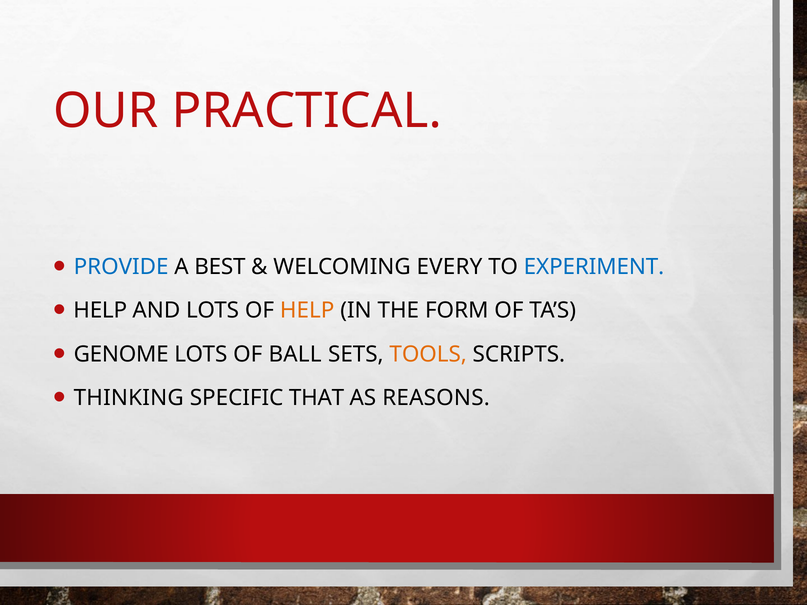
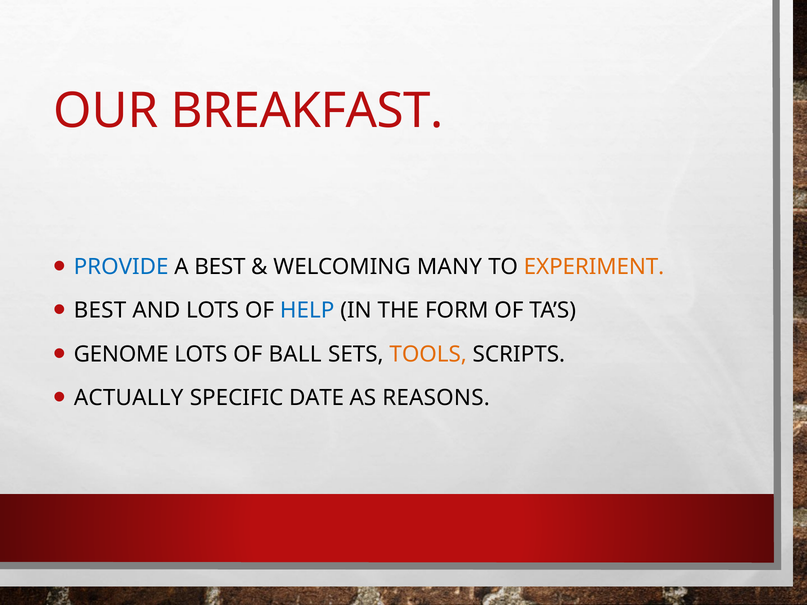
PRACTICAL: PRACTICAL -> BREAKFAST
EVERY: EVERY -> MANY
EXPERIMENT colour: blue -> orange
HELP at (100, 311): HELP -> BEST
HELP at (307, 311) colour: orange -> blue
THINKING: THINKING -> ACTUALLY
THAT: THAT -> DATE
